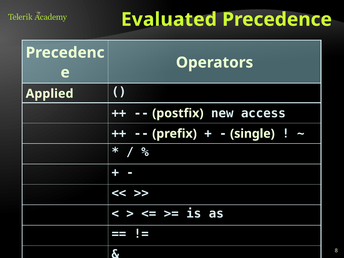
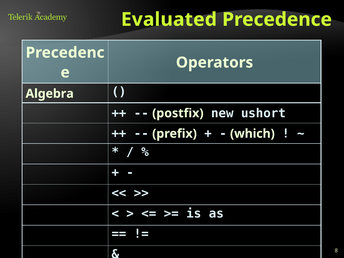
Applied: Applied -> Algebra
access: access -> ushort
single: single -> which
